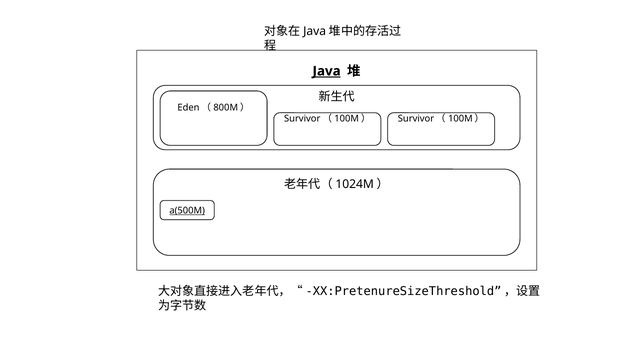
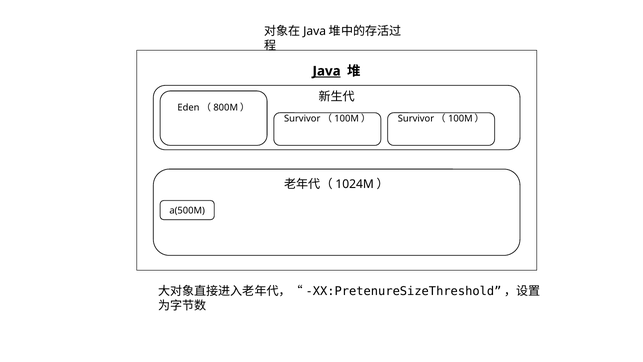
a(500M underline: present -> none
